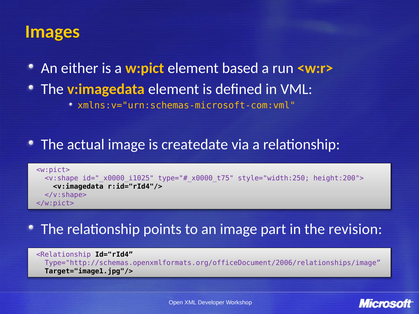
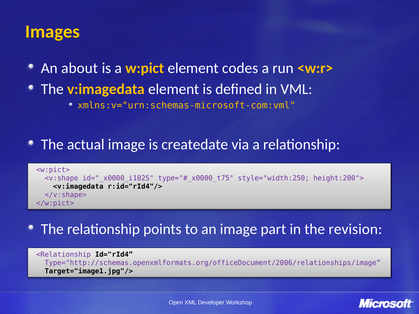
either: either -> about
based: based -> codes
